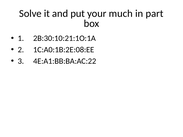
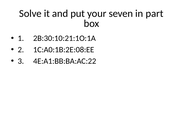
much: much -> seven
